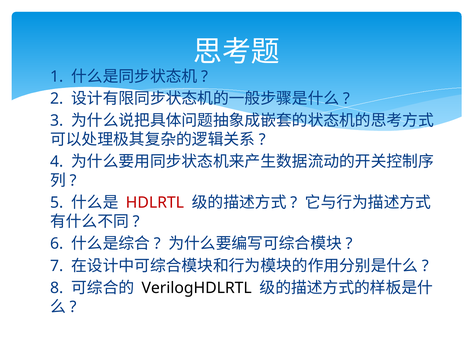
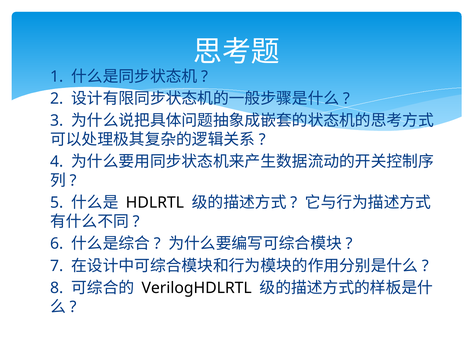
HDLRTL colour: red -> black
